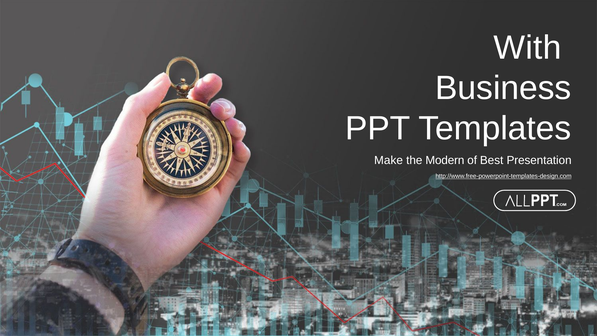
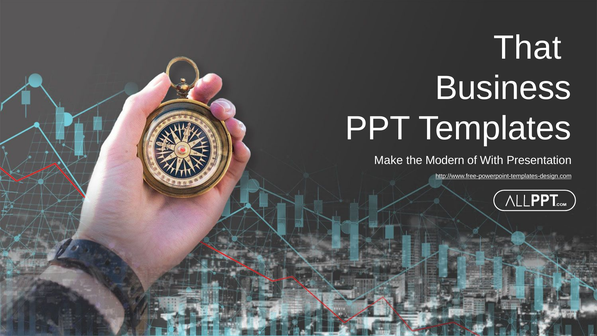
With: With -> That
Best: Best -> With
